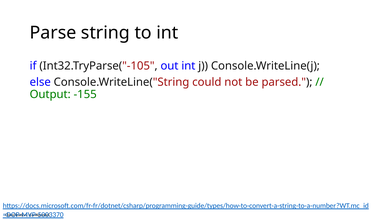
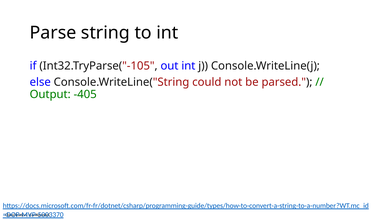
-155: -155 -> -405
